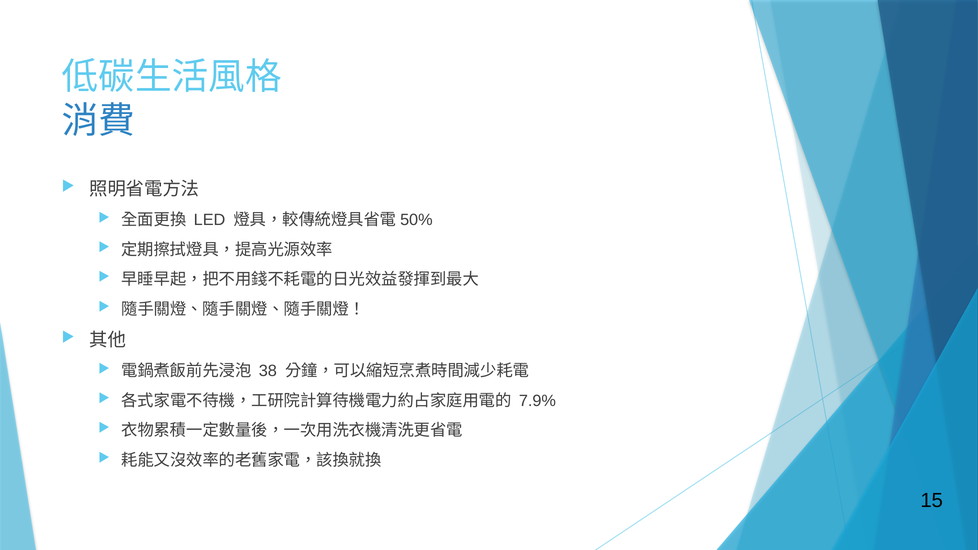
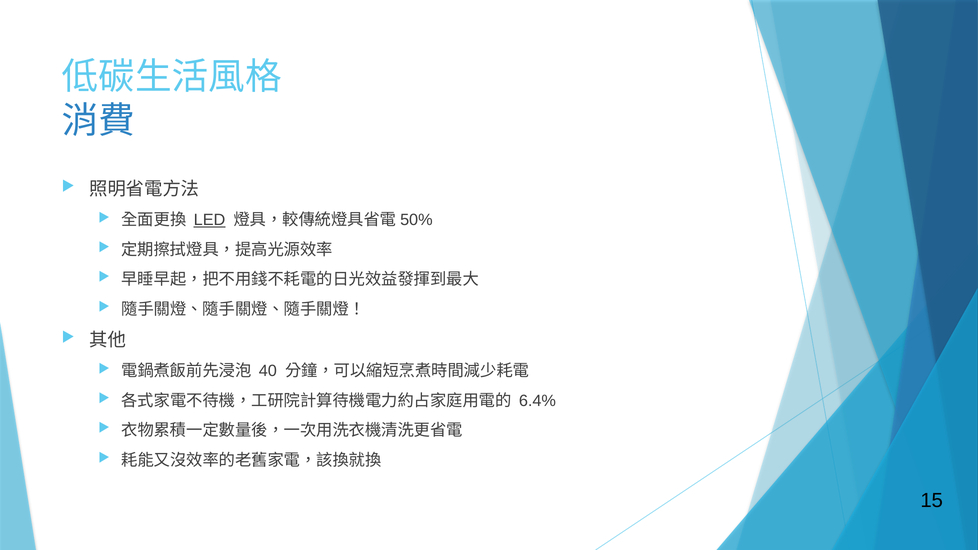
LED underline: none -> present
38: 38 -> 40
7.9%: 7.9% -> 6.4%
